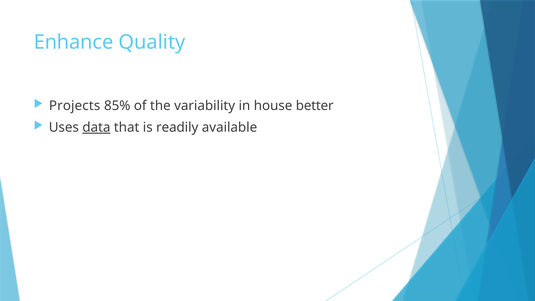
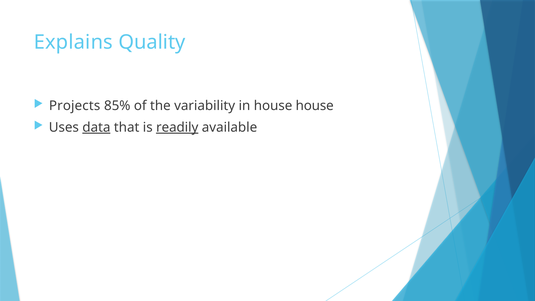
Enhance: Enhance -> Explains
house better: better -> house
readily underline: none -> present
